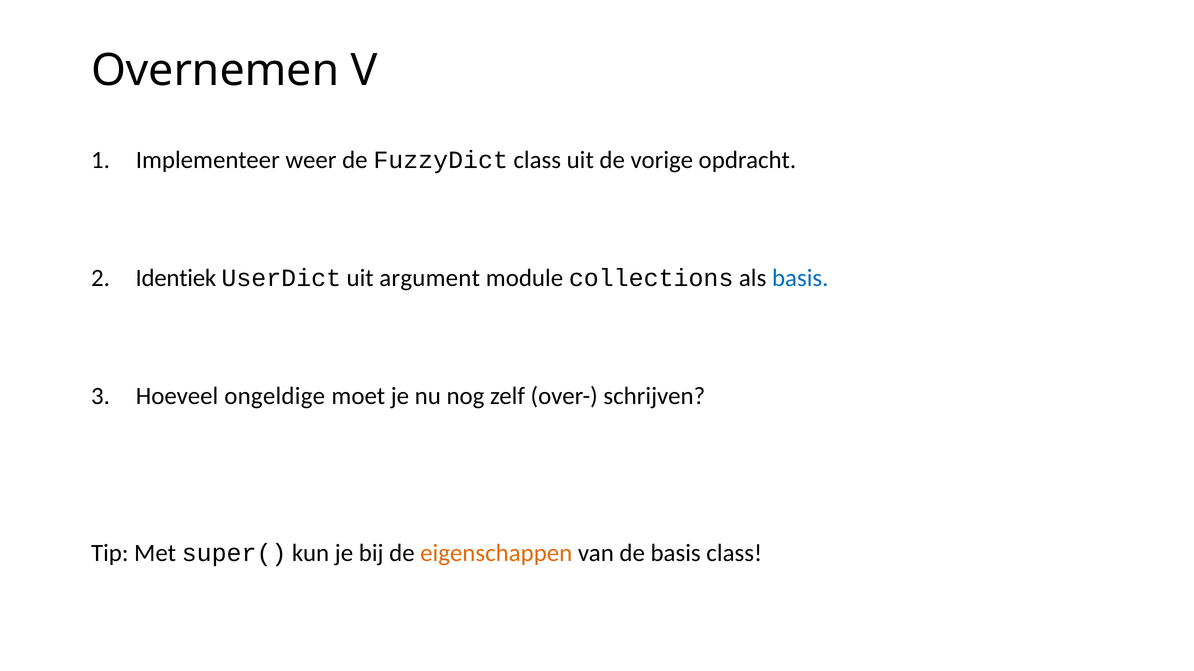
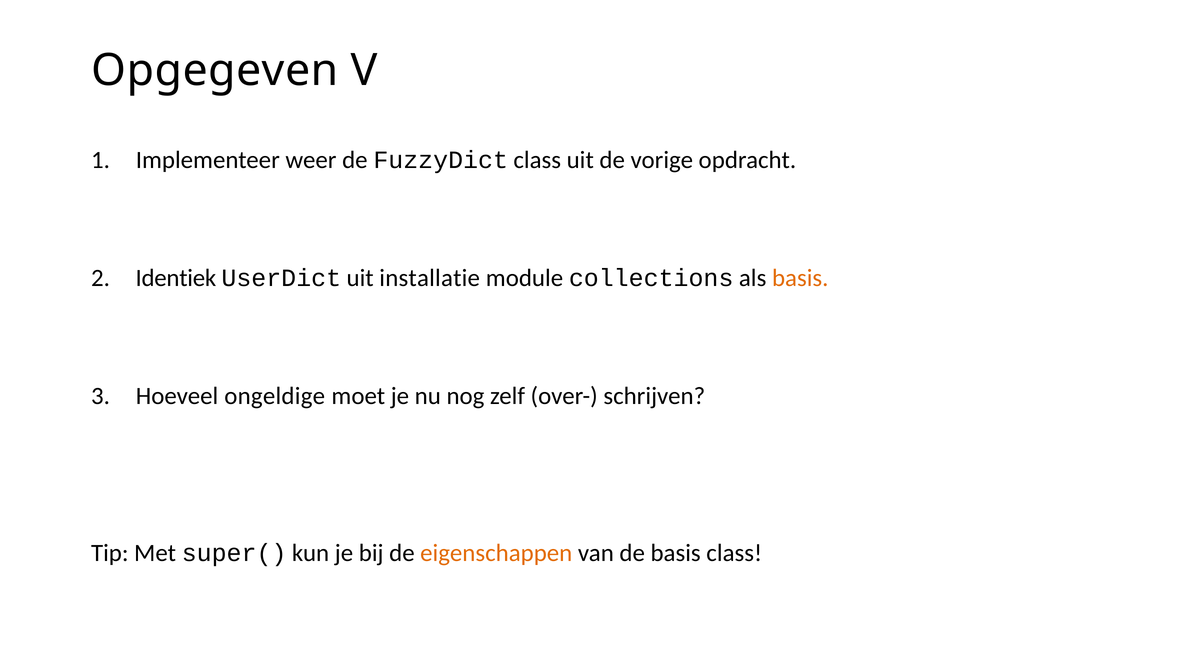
Overnemen: Overnemen -> Opgegeven
argument: argument -> installatie
basis at (800, 278) colour: blue -> orange
